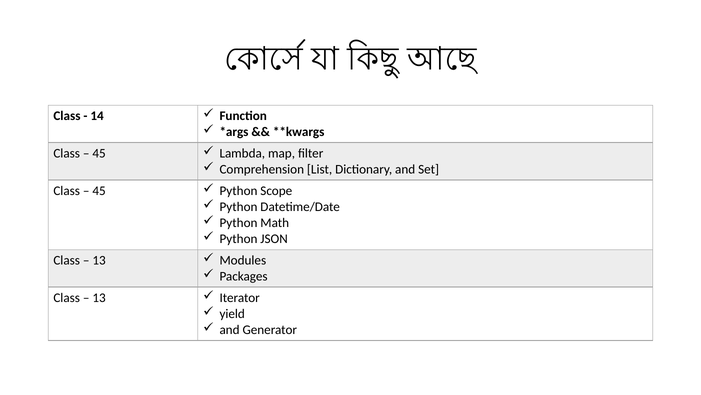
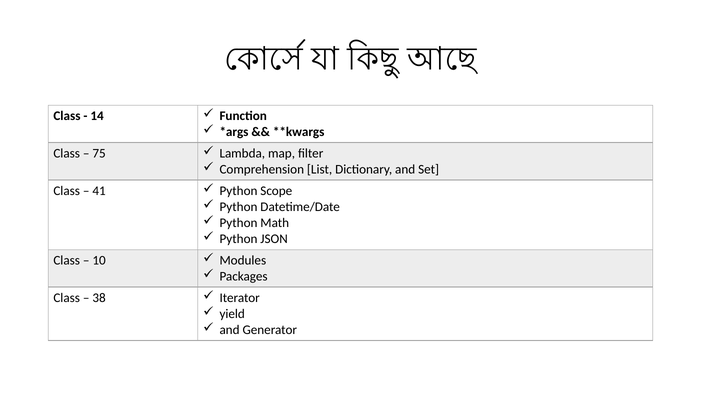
45 at (99, 153): 45 -> 75
45 at (99, 190): 45 -> 41
13 at (99, 260): 13 -> 10
13 at (99, 297): 13 -> 38
